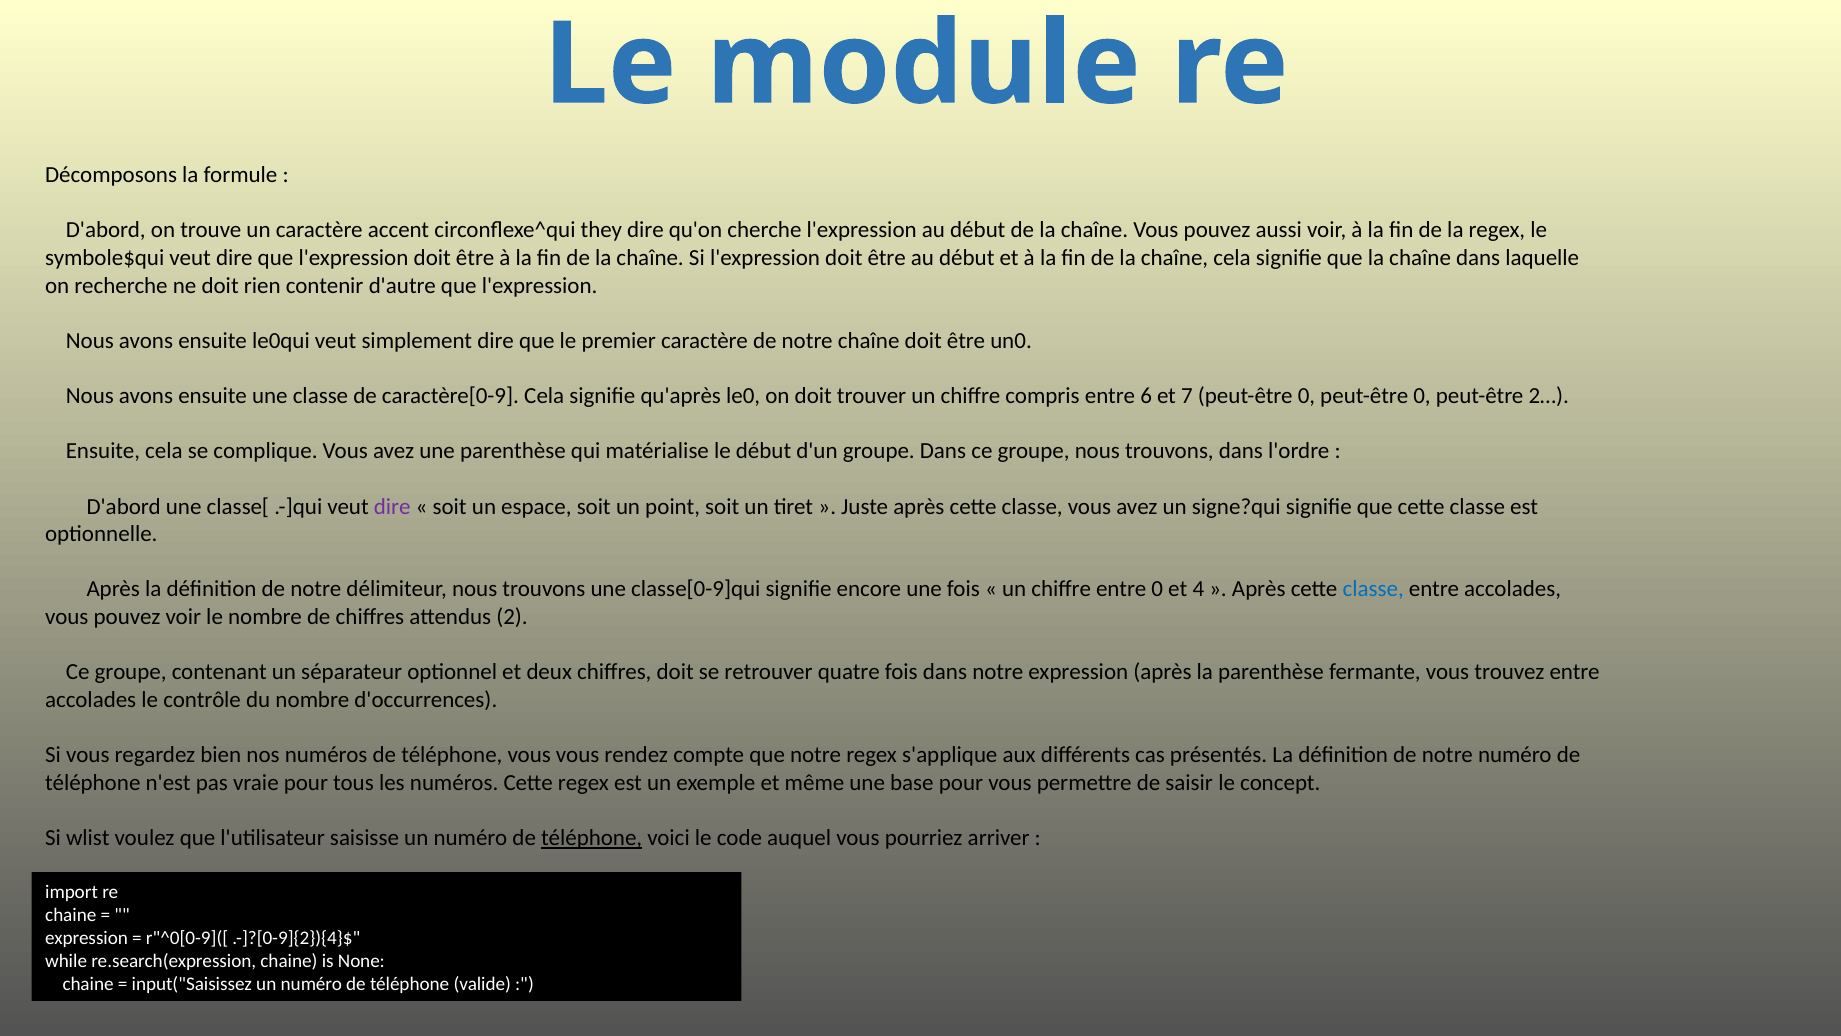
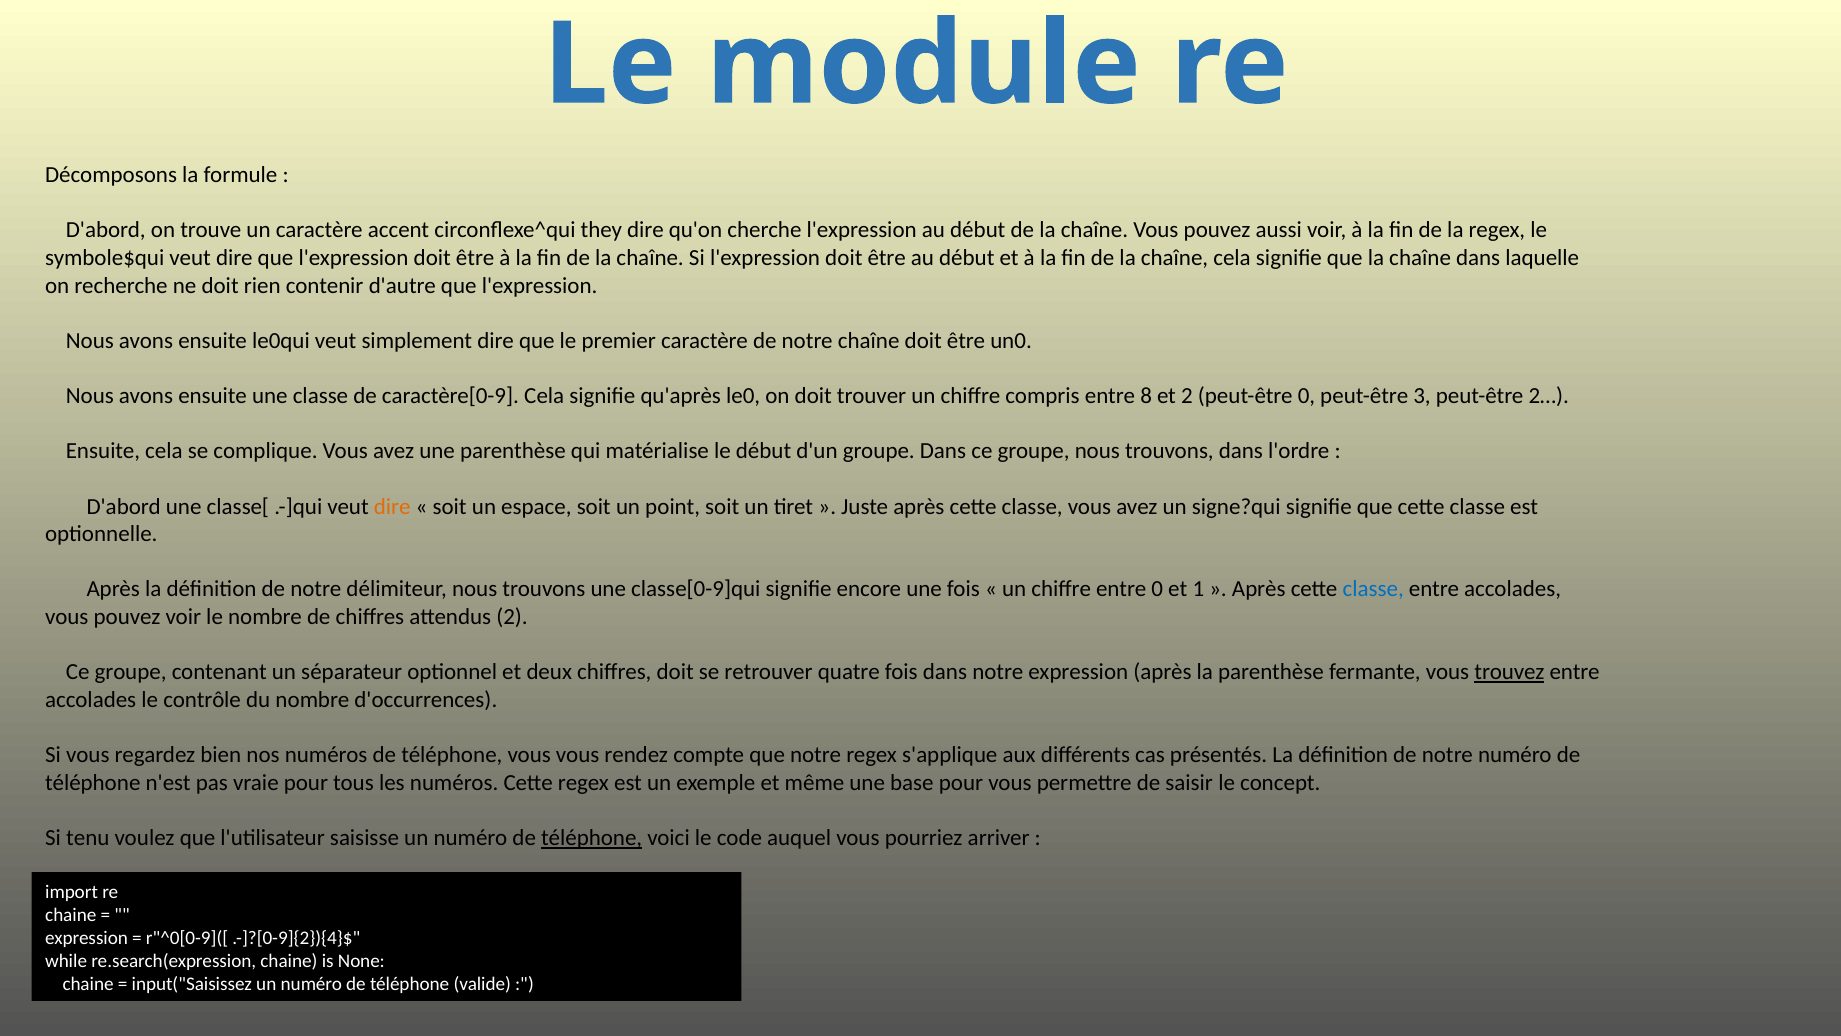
6: 6 -> 8
et 7: 7 -> 2
0 peut-être 0: 0 -> 3
dire at (392, 506) colour: purple -> orange
4: 4 -> 1
trouvez underline: none -> present
wlist: wlist -> tenu
